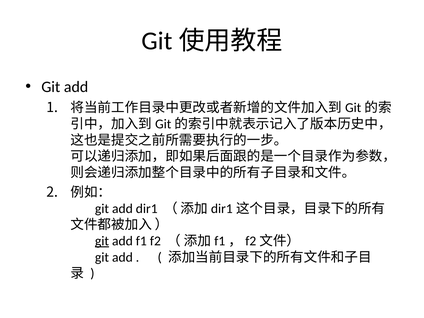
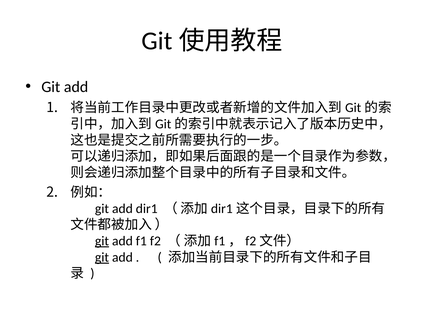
git at (102, 257) underline: none -> present
